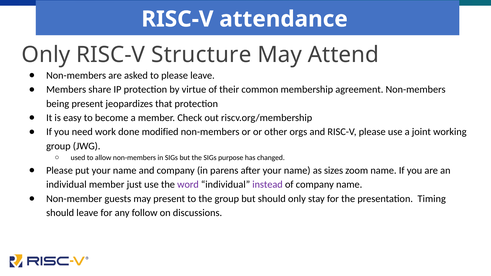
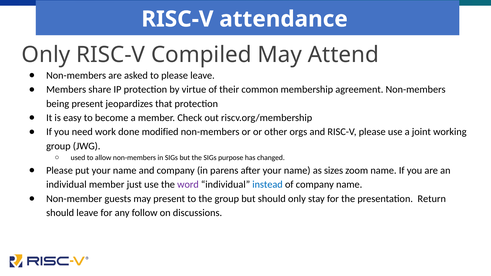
Structure: Structure -> Compiled
instead colour: purple -> blue
Timing: Timing -> Return
